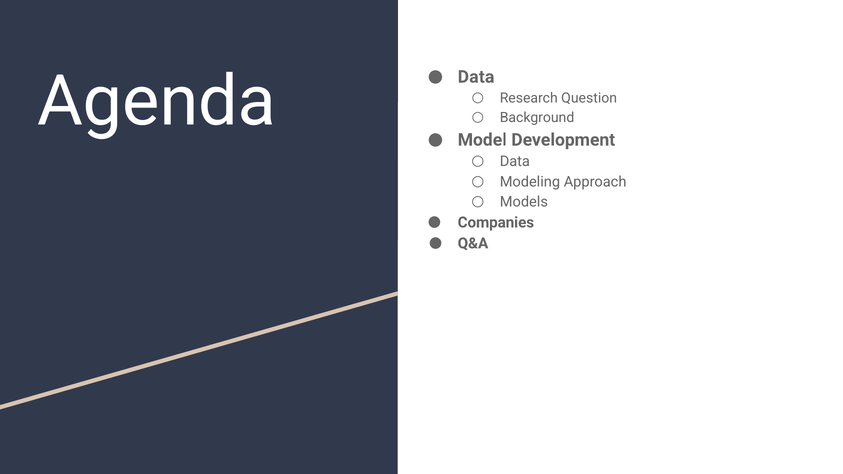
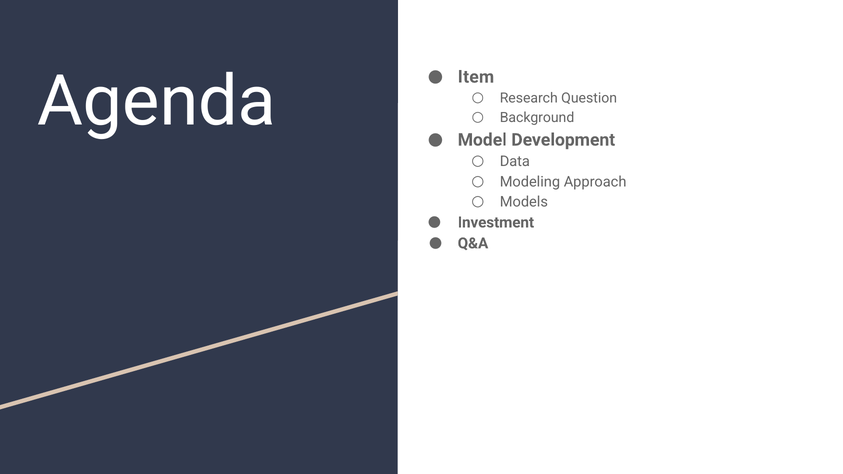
Data at (476, 77): Data -> Item
Companies: Companies -> Investment
